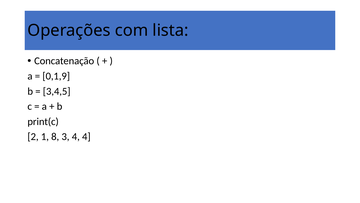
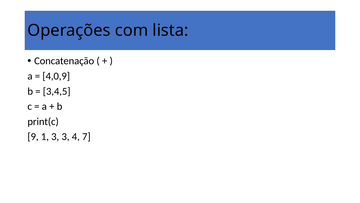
0,1,9: 0,1,9 -> 4,0,9
2: 2 -> 9
1 8: 8 -> 3
4 4: 4 -> 7
